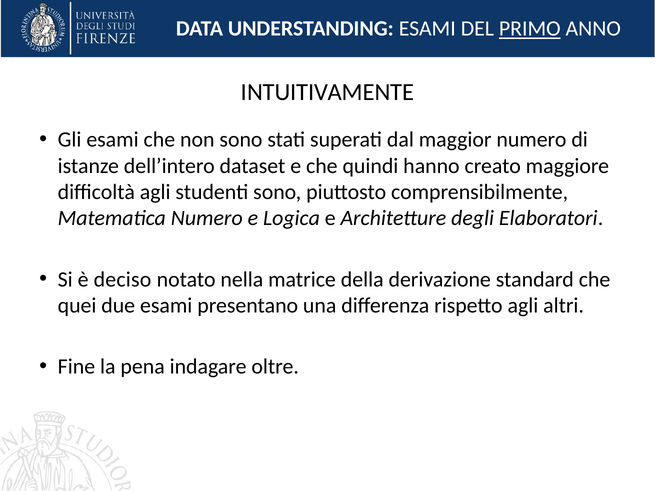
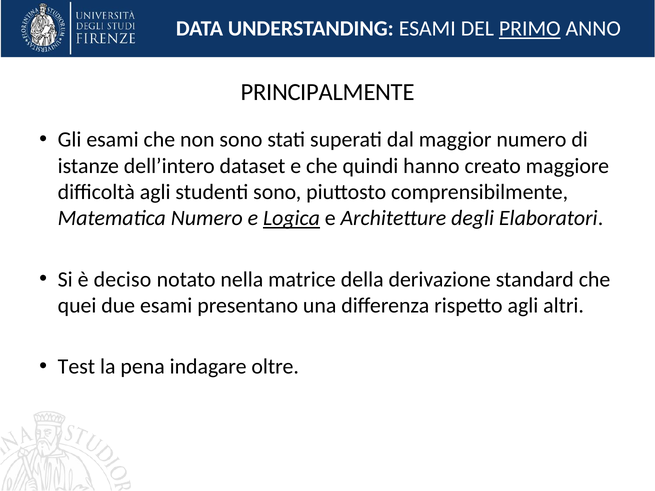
INTUITIVAMENTE: INTUITIVAMENTE -> PRINCIPALMENTE
Logica underline: none -> present
Fine: Fine -> Test
